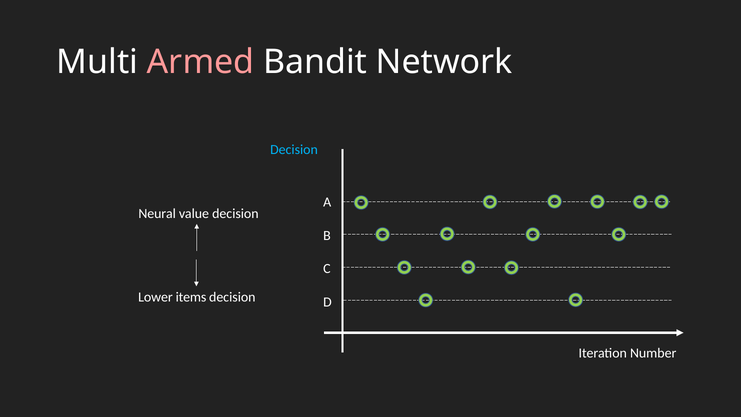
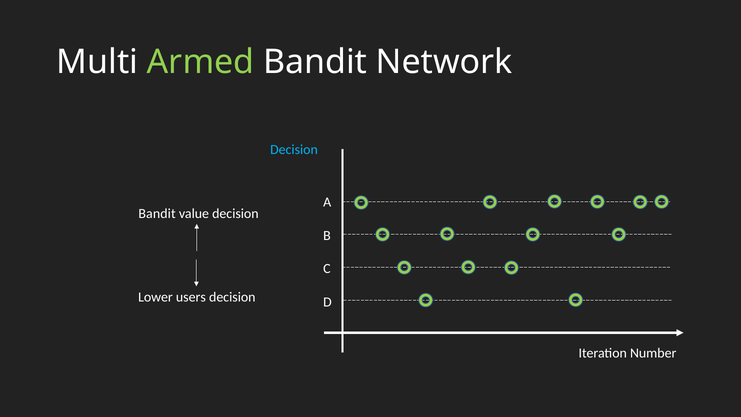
Armed colour: pink -> light green
Neural at (157, 213): Neural -> Bandit
items: items -> users
